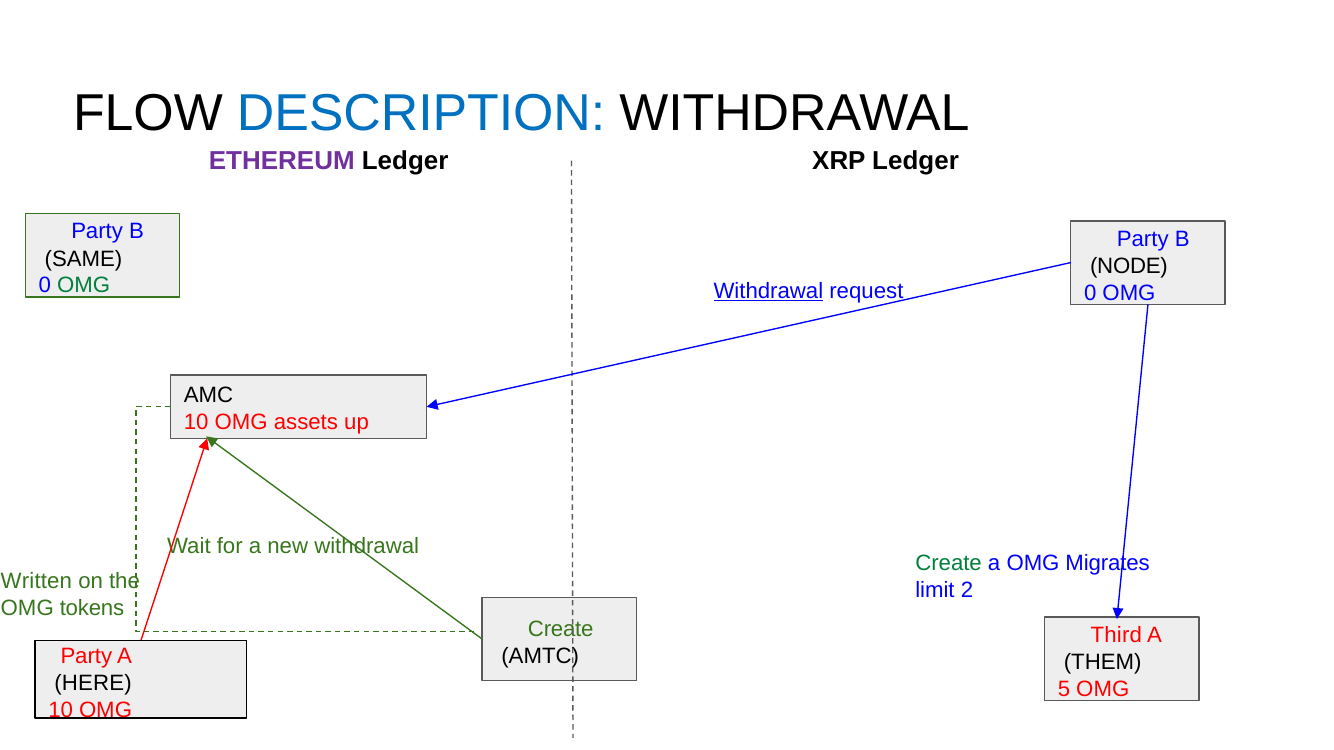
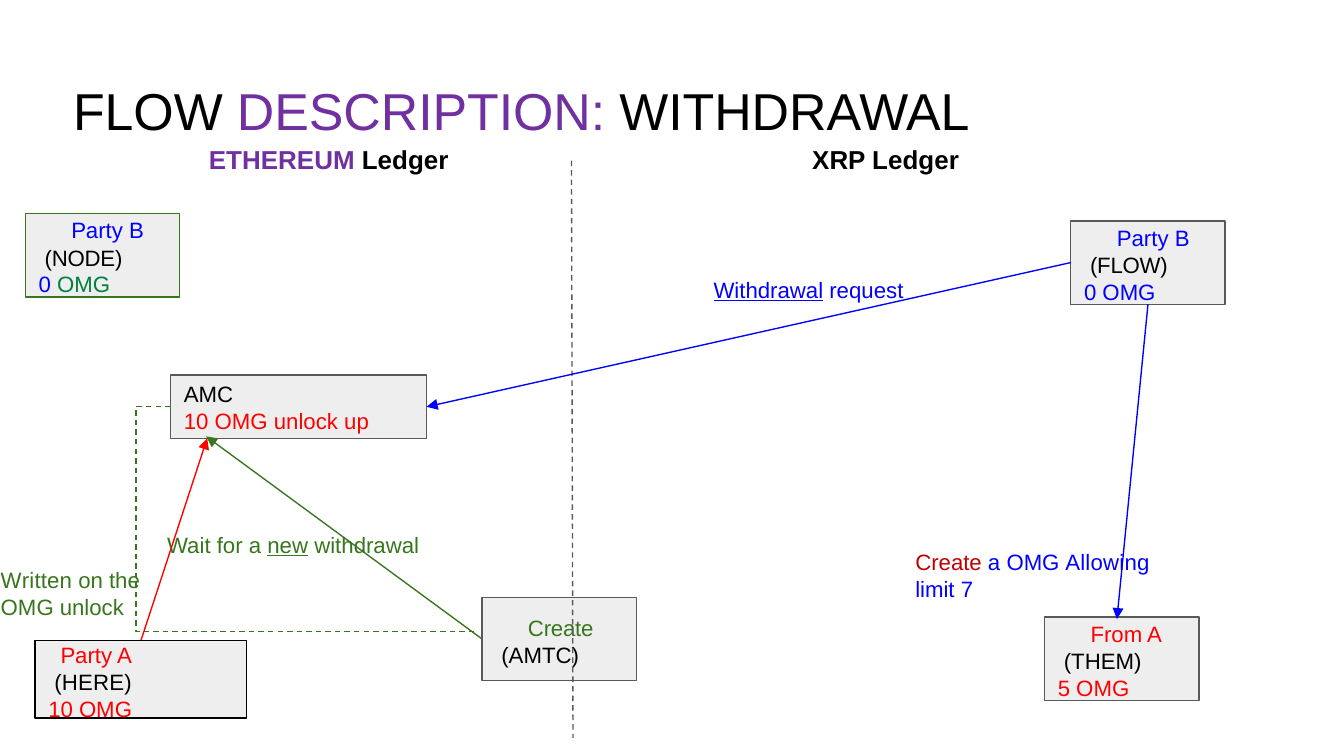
DESCRIPTION colour: blue -> purple
SAME: SAME -> NODE
NODE at (1129, 267): NODE -> FLOW
10 OMG assets: assets -> unlock
new underline: none -> present
Create at (949, 564) colour: green -> red
Migrates: Migrates -> Allowing
2: 2 -> 7
tokens at (92, 609): tokens -> unlock
Third: Third -> From
